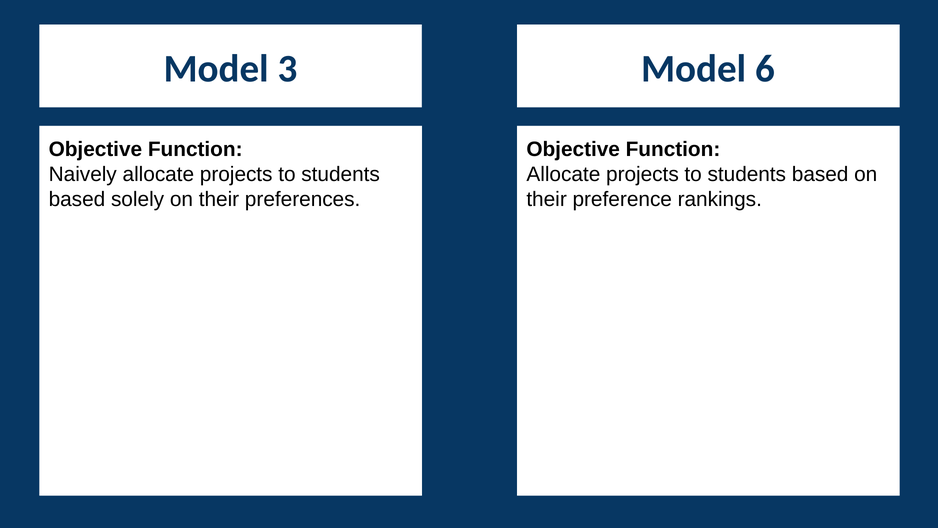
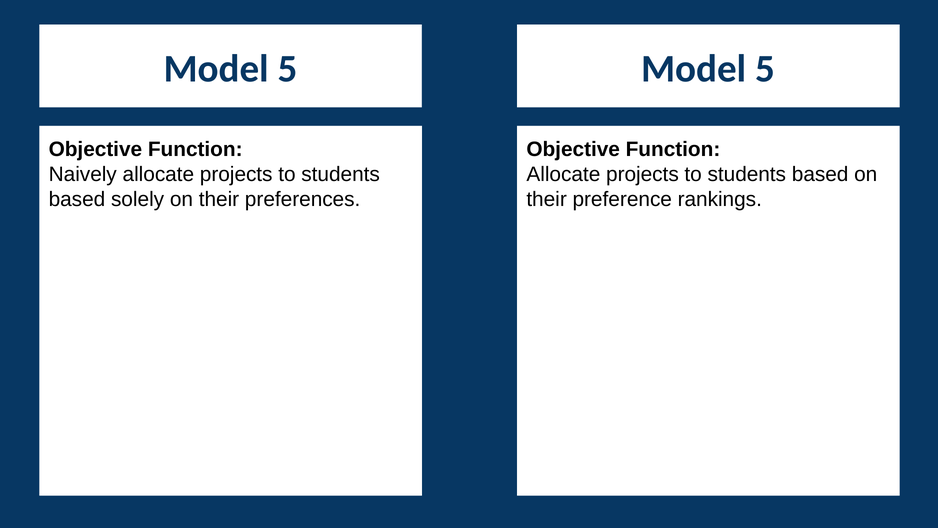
3 at (287, 69): 3 -> 5
6 at (765, 69): 6 -> 5
